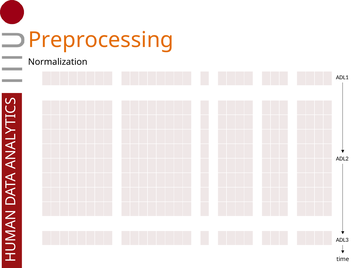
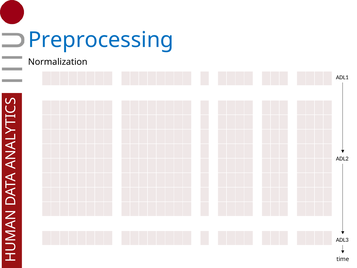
Preprocessing colour: orange -> blue
